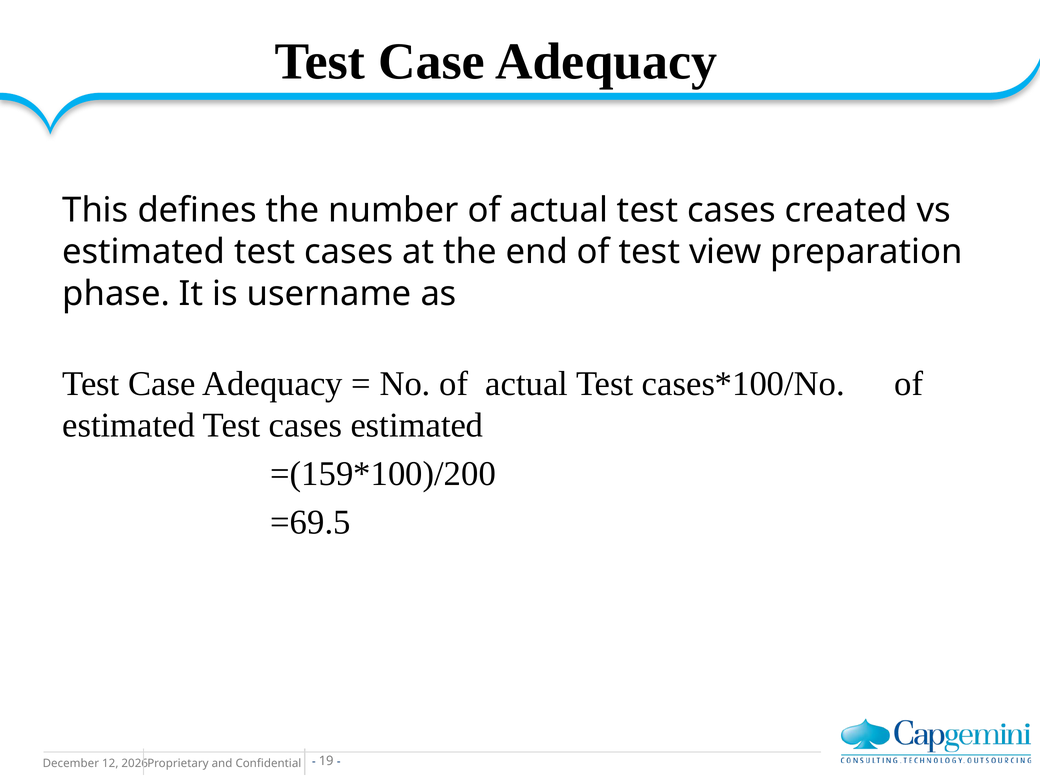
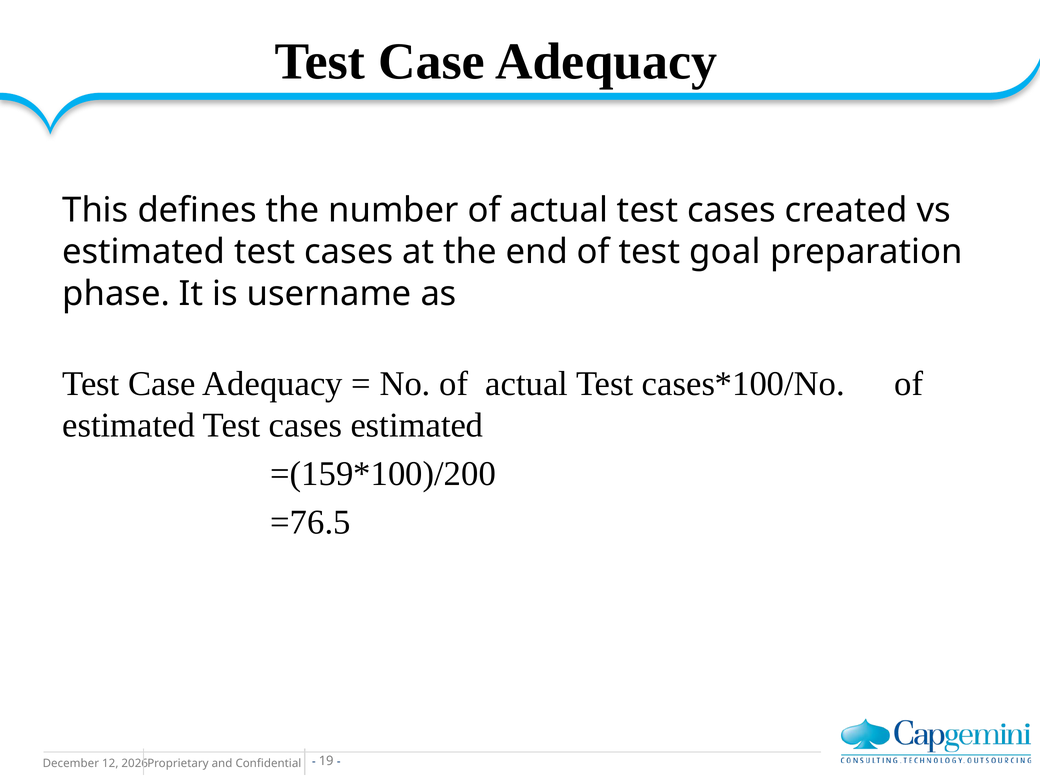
view: view -> goal
=69.5: =69.5 -> =76.5
